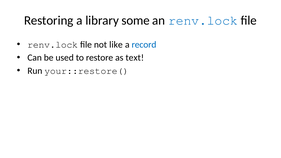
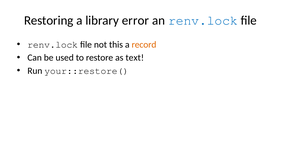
some: some -> error
like: like -> this
record colour: blue -> orange
